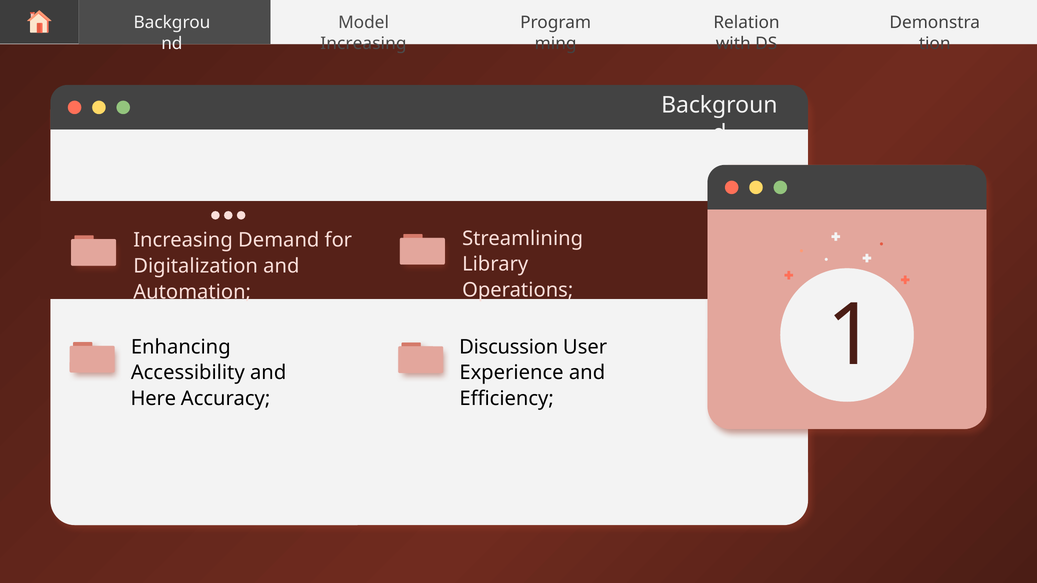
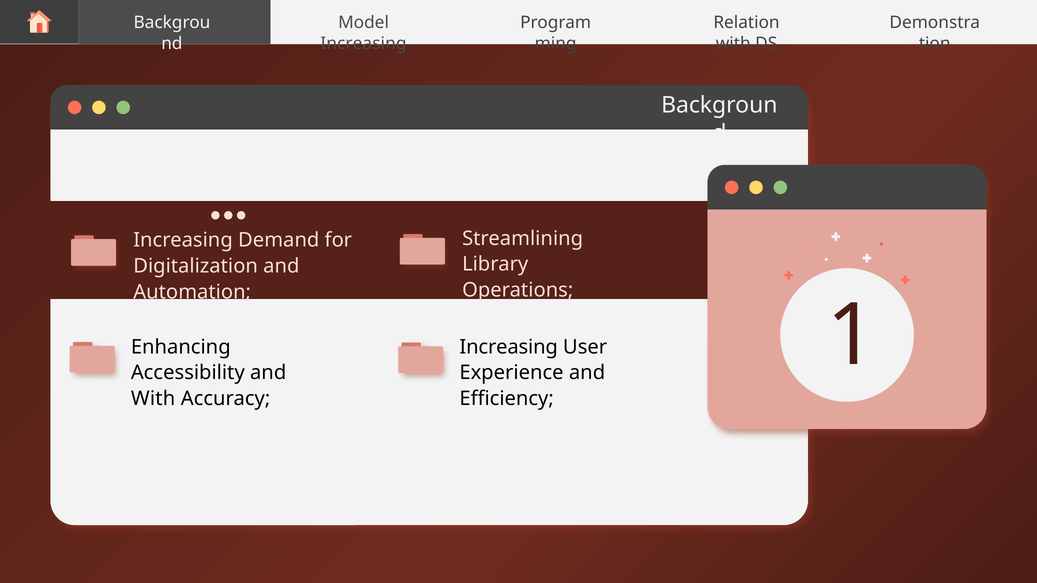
Discussion at (509, 347): Discussion -> Increasing
Here at (153, 399): Here -> With
